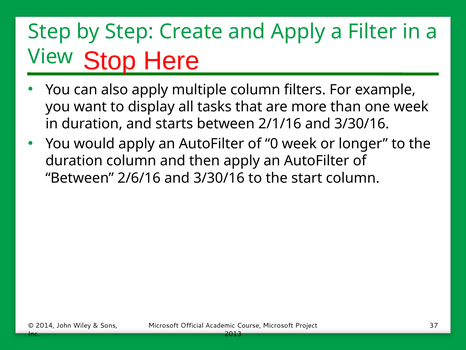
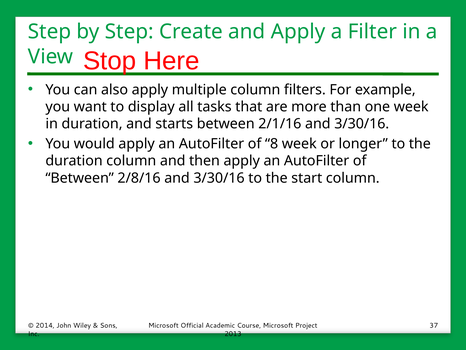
0: 0 -> 8
2/6/16: 2/6/16 -> 2/8/16
